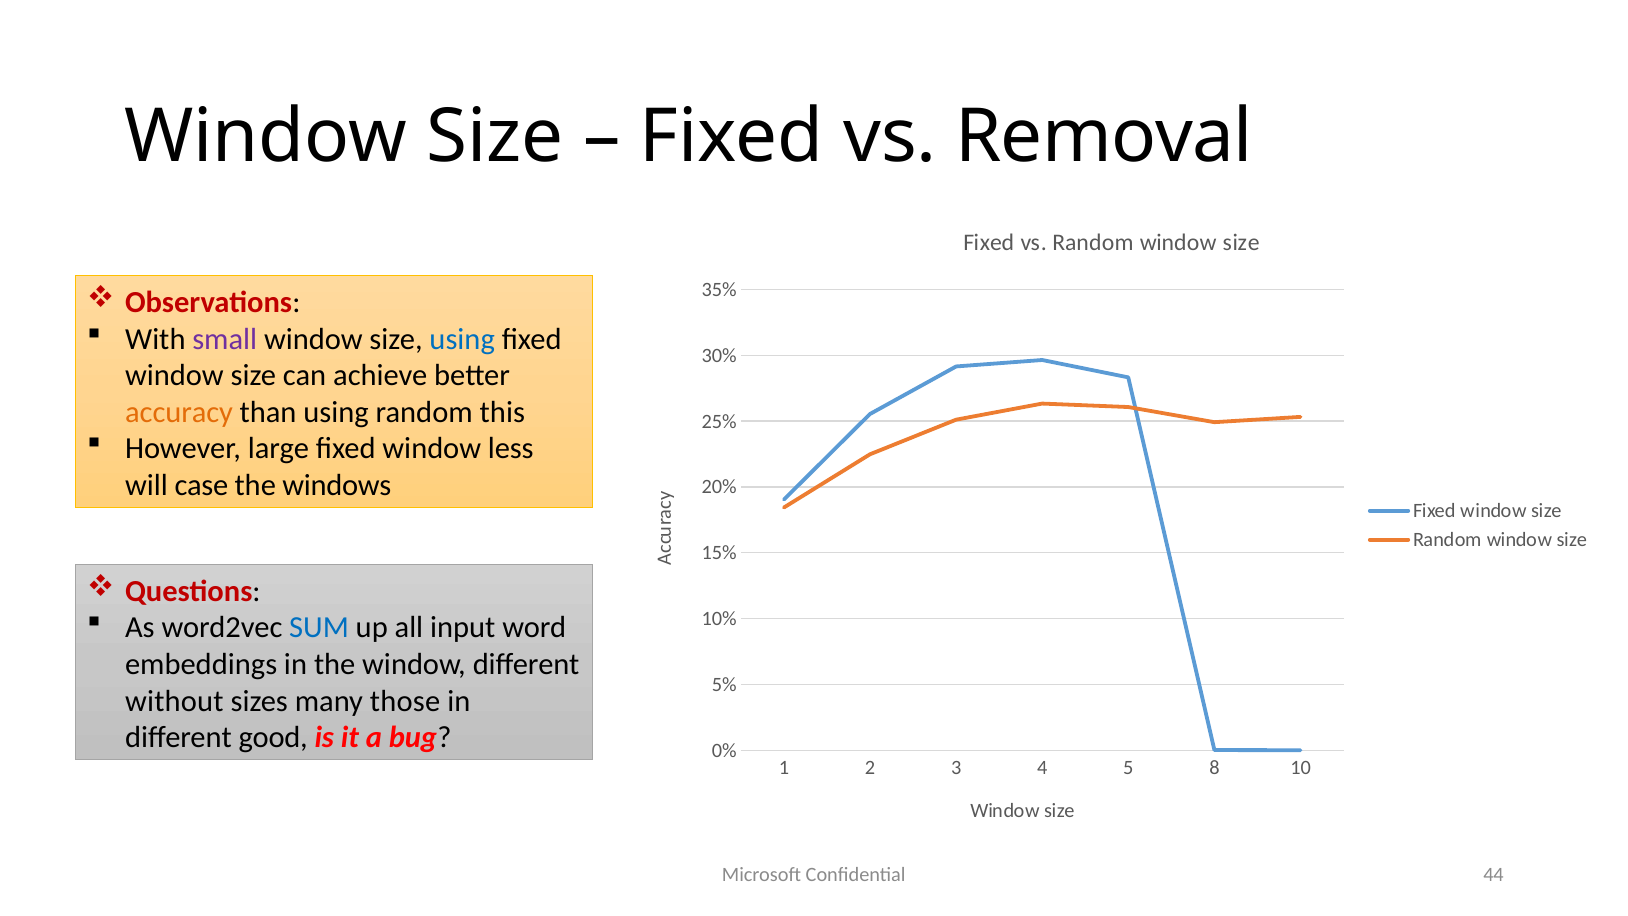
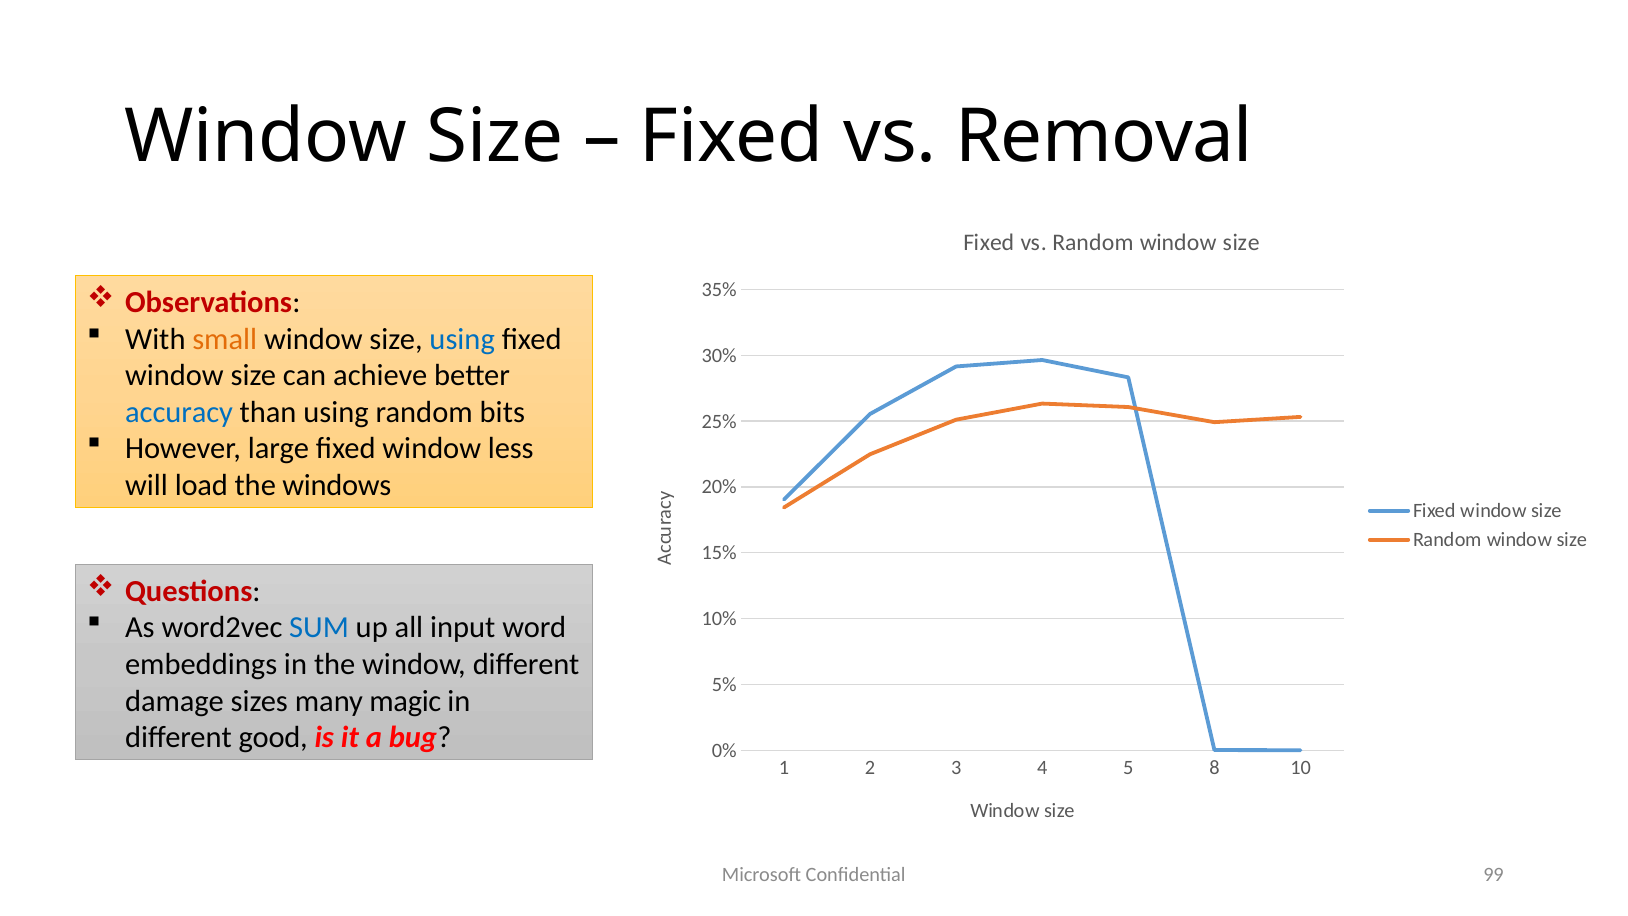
small colour: purple -> orange
accuracy colour: orange -> blue
this: this -> bits
case: case -> load
without: without -> damage
those: those -> magic
44: 44 -> 99
